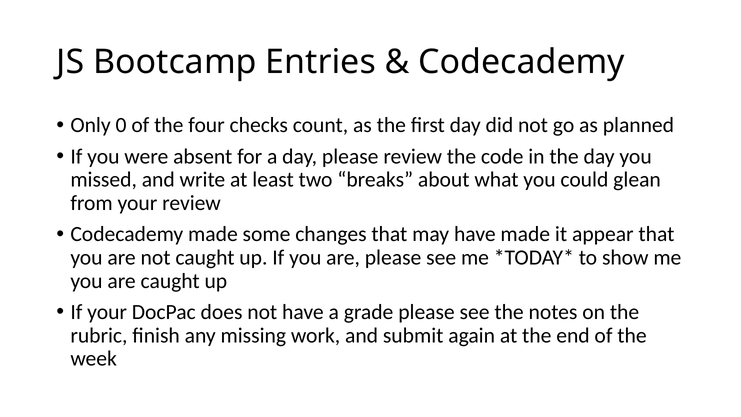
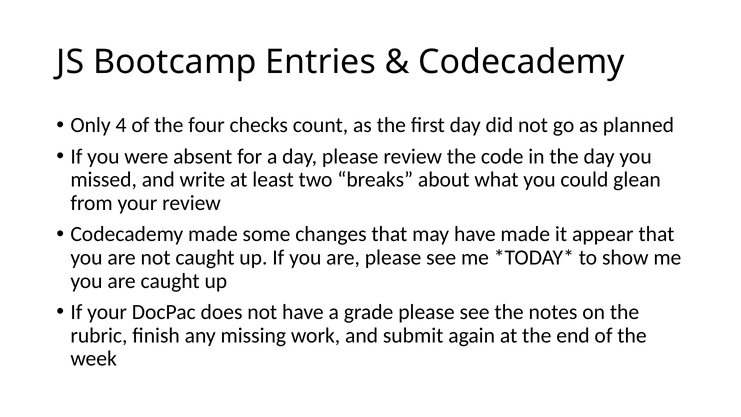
0: 0 -> 4
